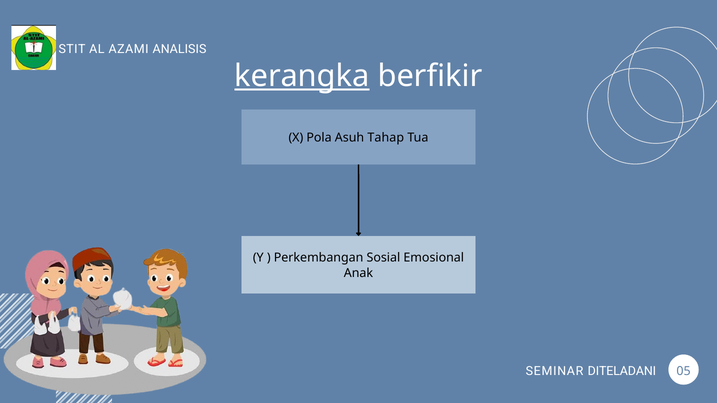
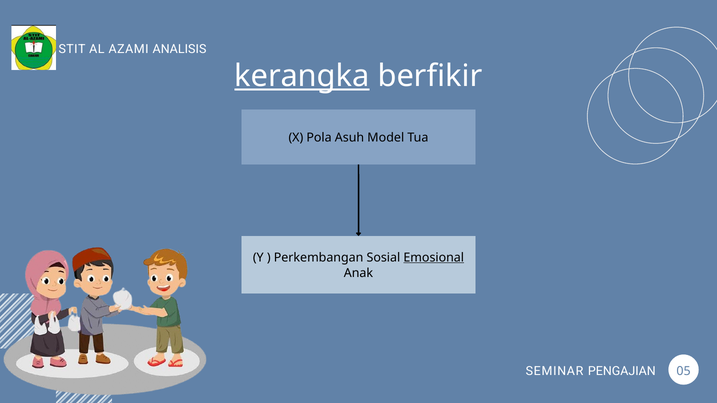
Tahap: Tahap -> Model
Emosional underline: none -> present
DITELADANI: DITELADANI -> PENGAJIAN
